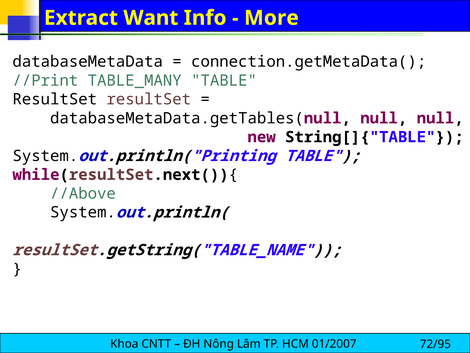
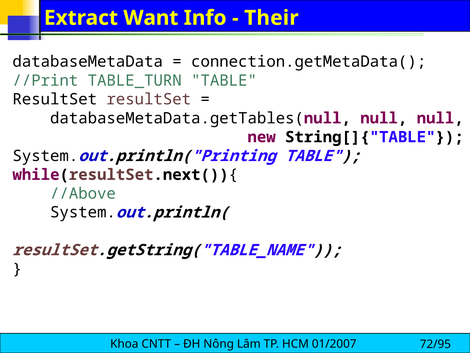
More: More -> Their
TABLE_MANY: TABLE_MANY -> TABLE_TURN
